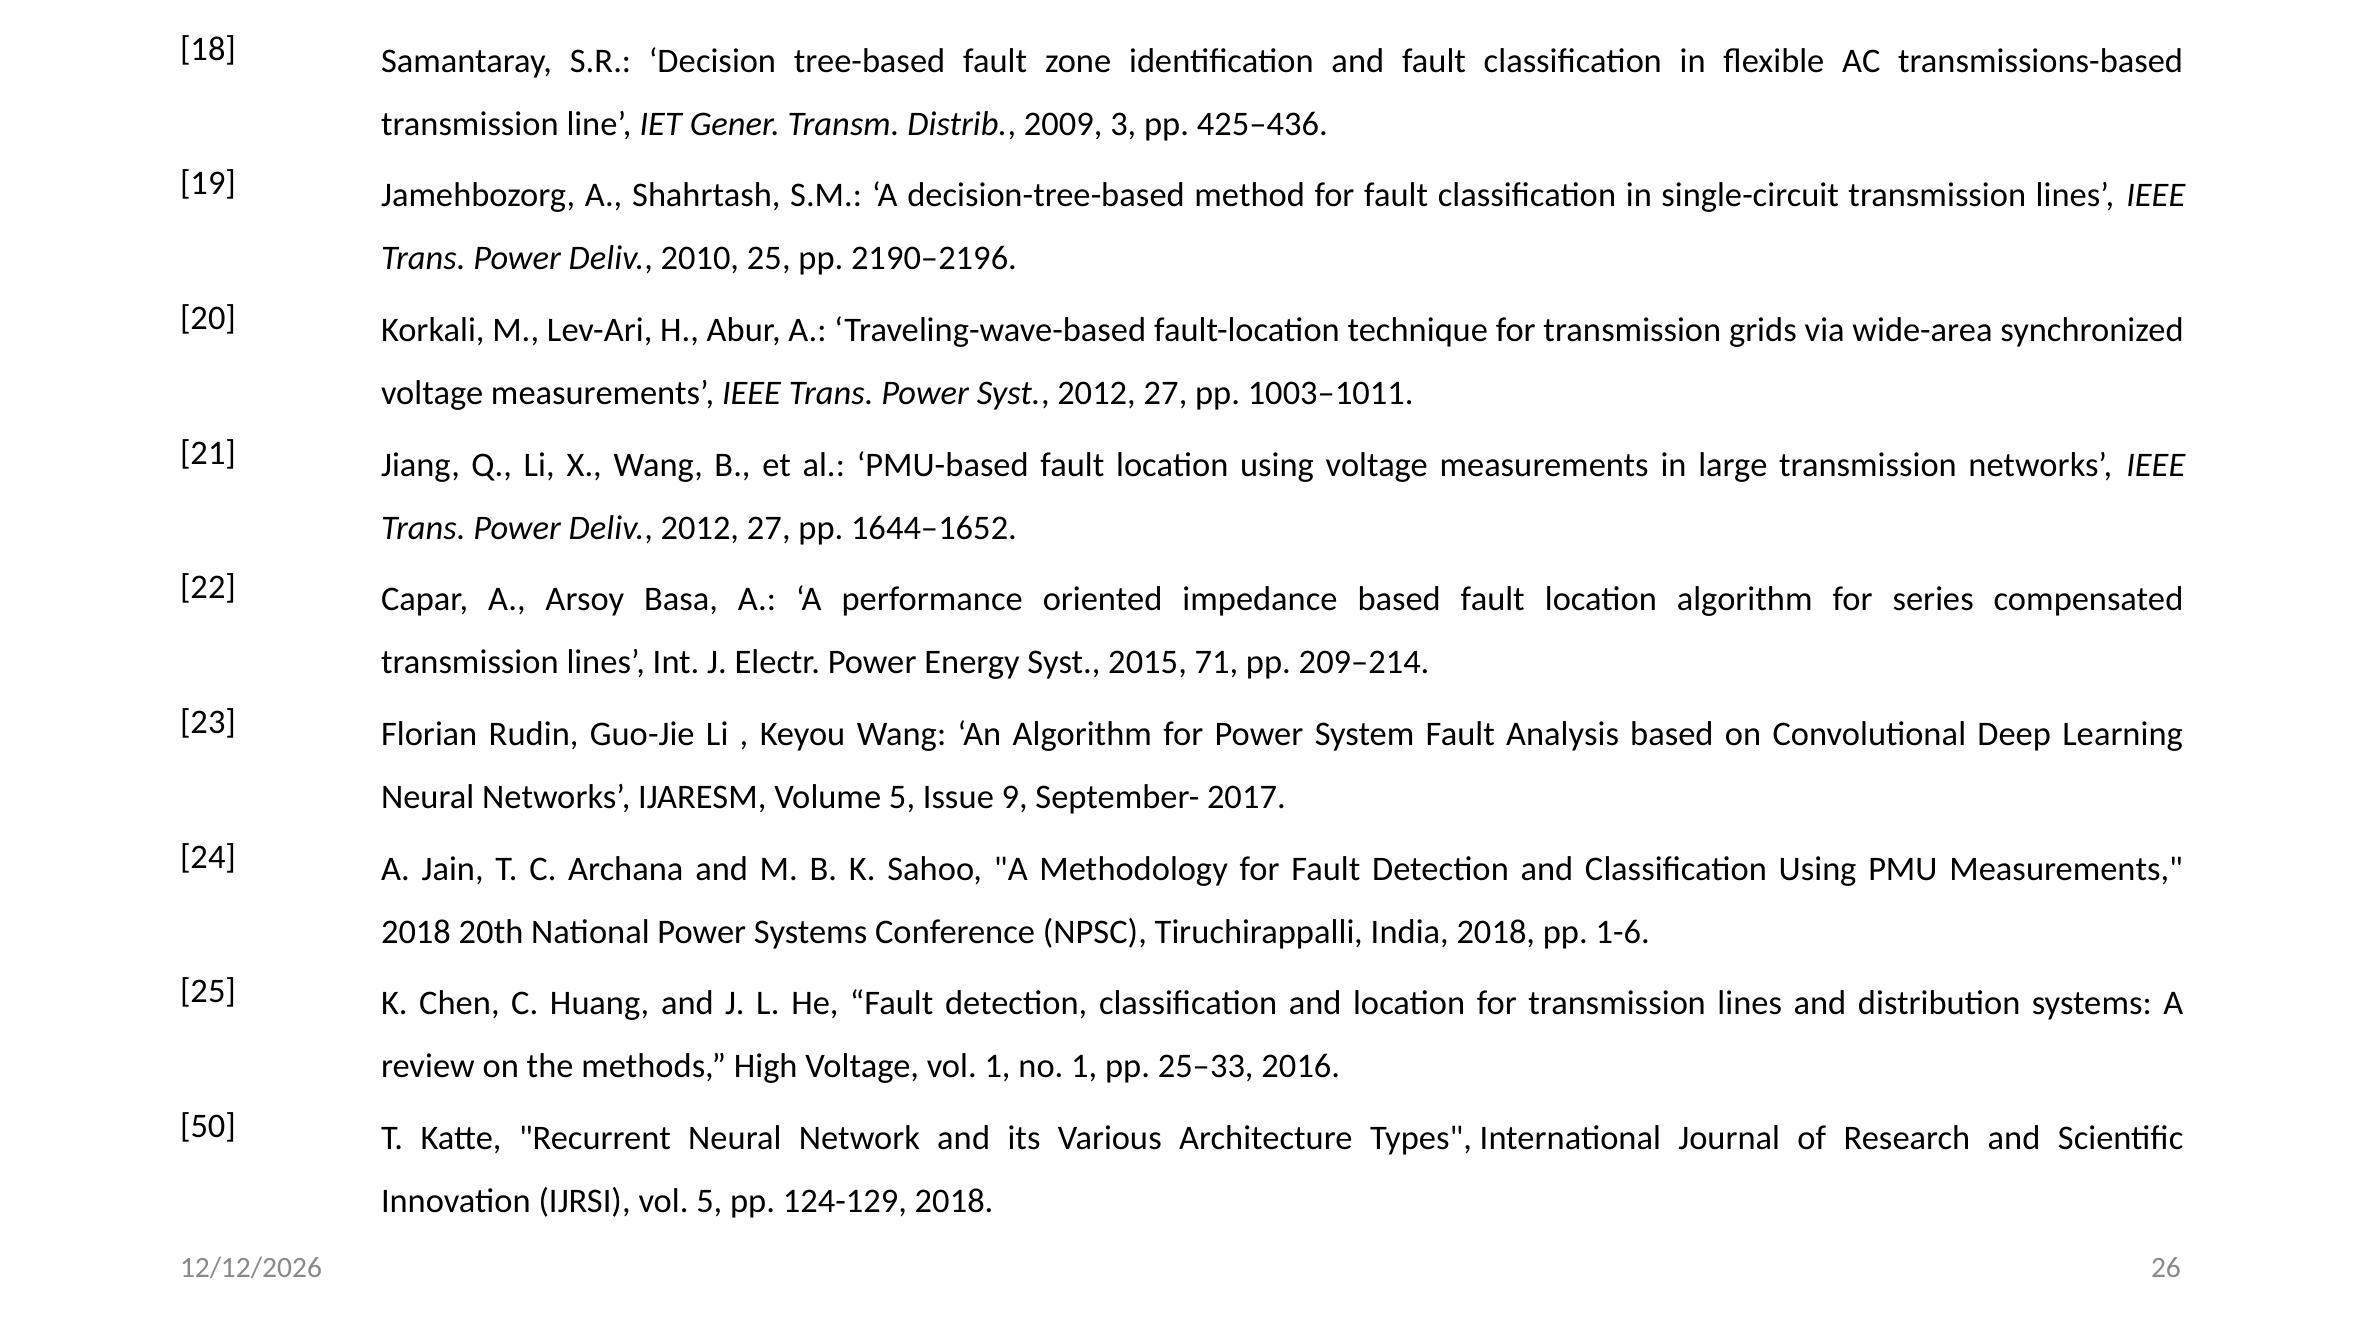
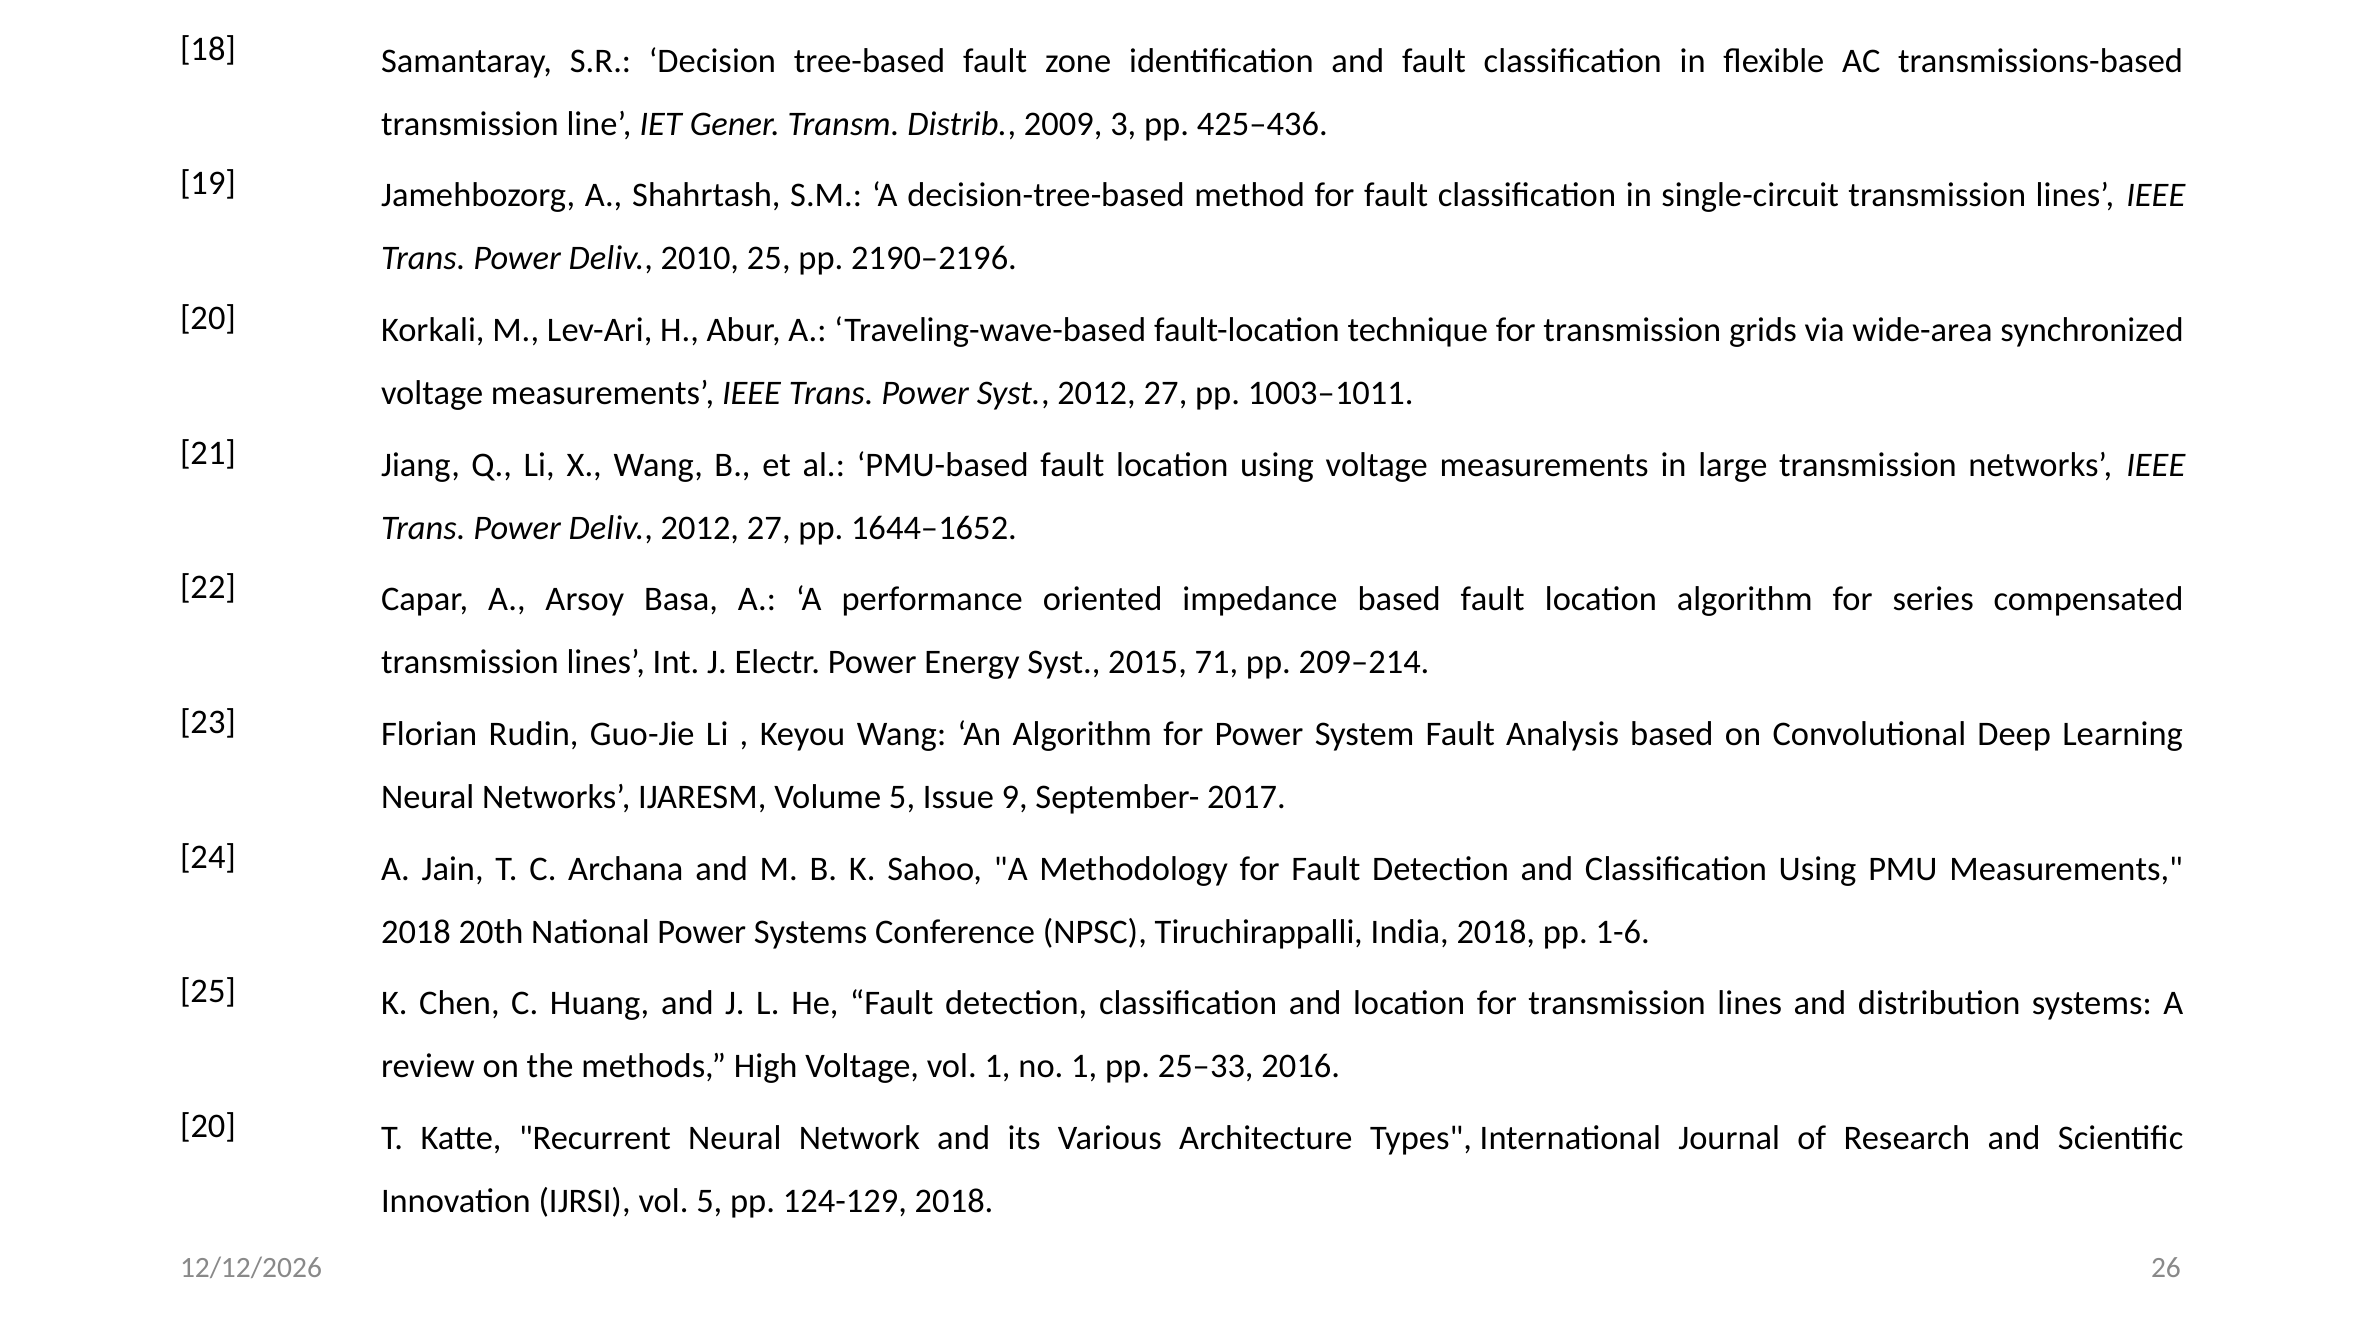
50 at (208, 1126): 50 -> 20
